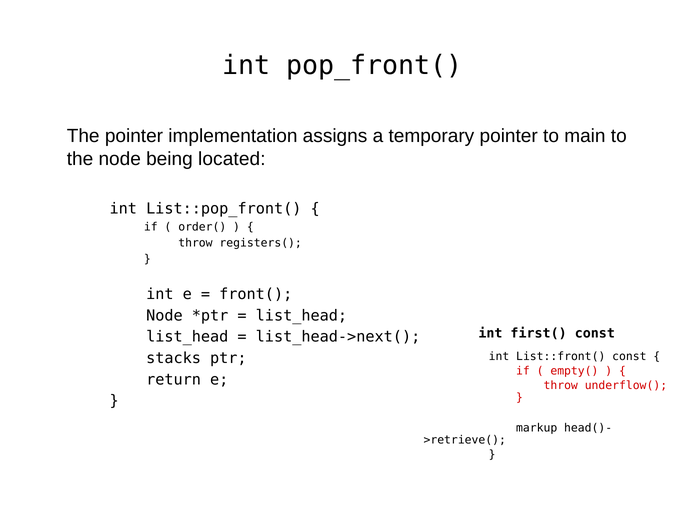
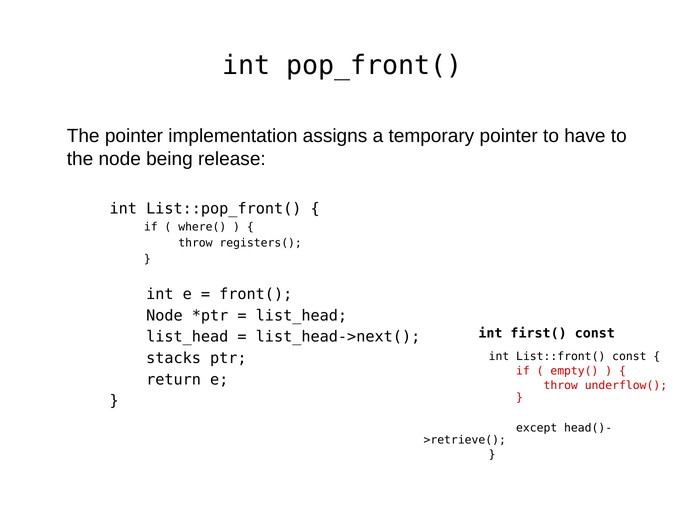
main: main -> have
located: located -> release
order(: order( -> where(
markup: markup -> except
